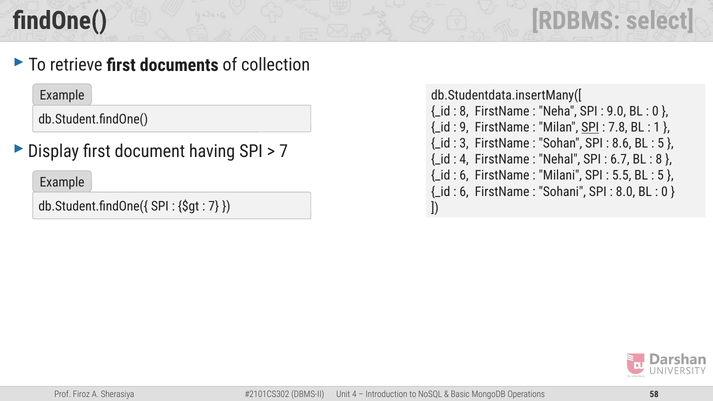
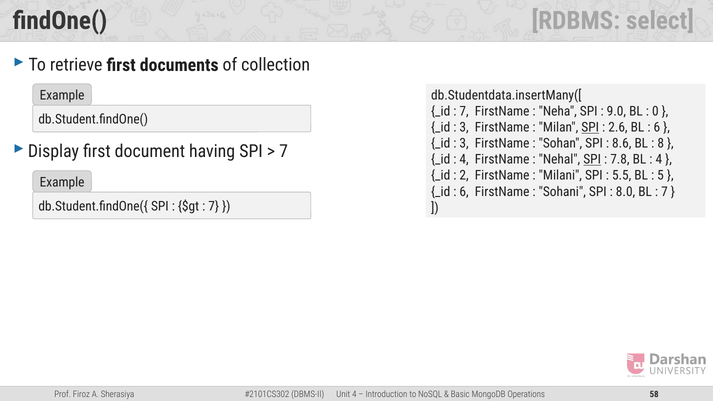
8 at (464, 111): 8 -> 7
9 at (464, 127): 9 -> 3
7.8: 7.8 -> 2.6
1 at (657, 127): 1 -> 6
5 at (661, 144): 5 -> 8
SPI at (592, 160) underline: none -> present
6.7: 6.7 -> 7.8
8 at (659, 160): 8 -> 4
6 at (464, 176): 6 -> 2
0 at (664, 192): 0 -> 7
